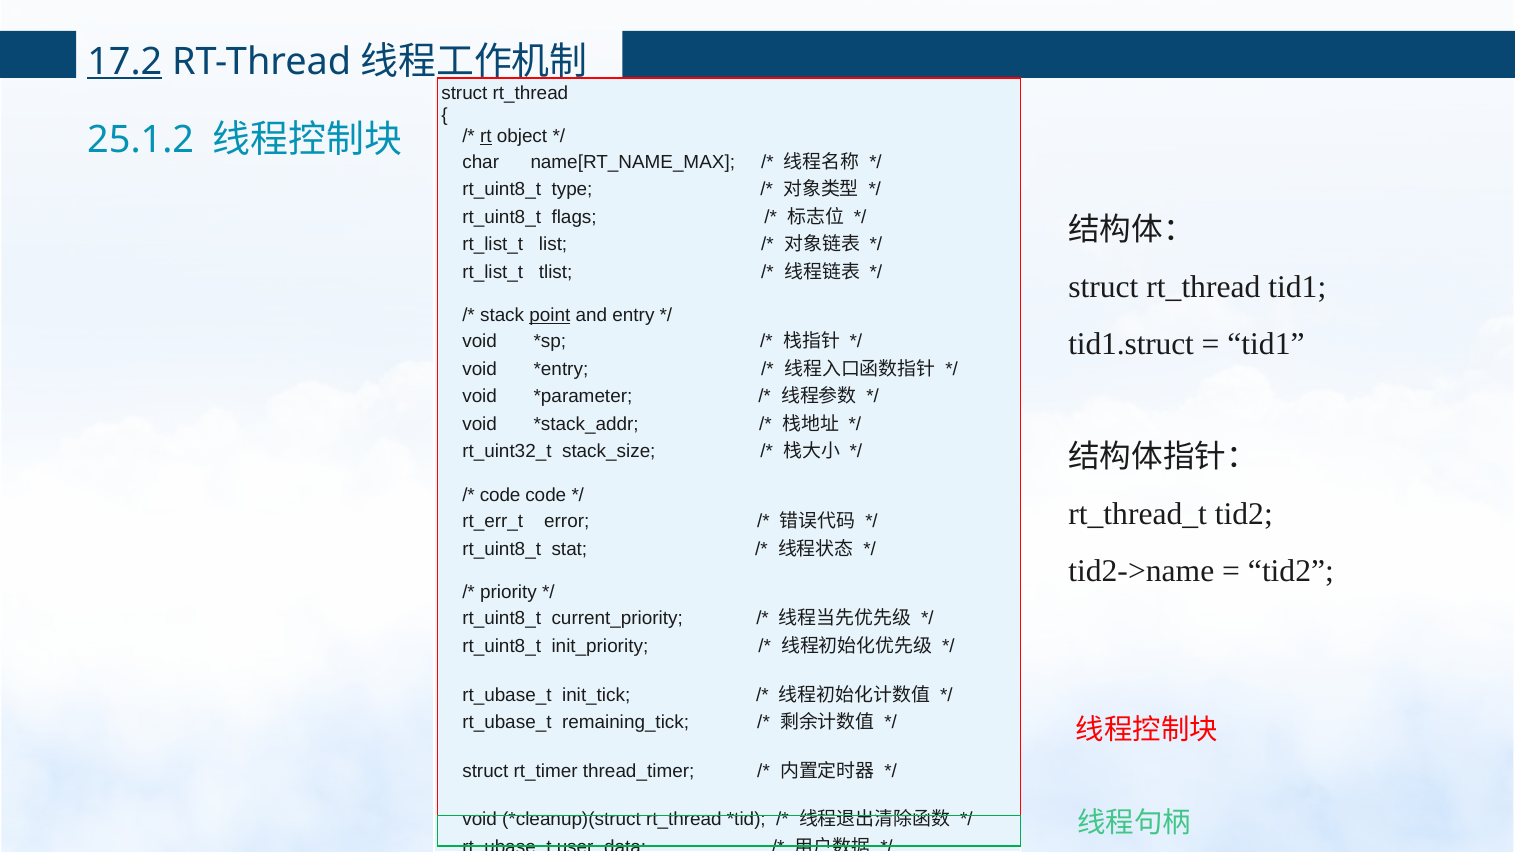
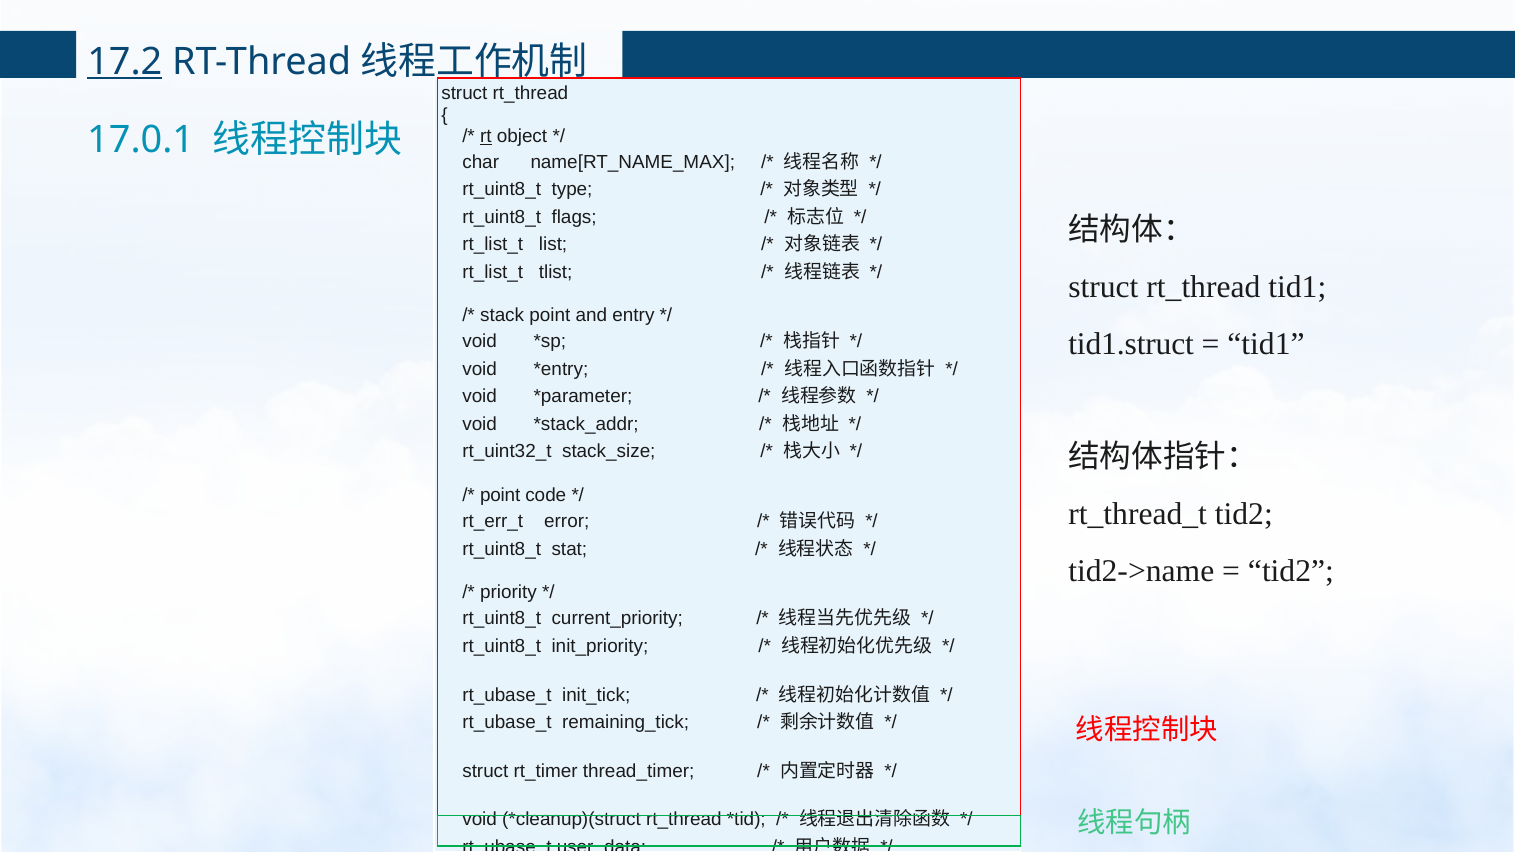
25.1.2: 25.1.2 -> 17.0.1
point at (550, 316) underline: present -> none
code at (500, 495): code -> point
